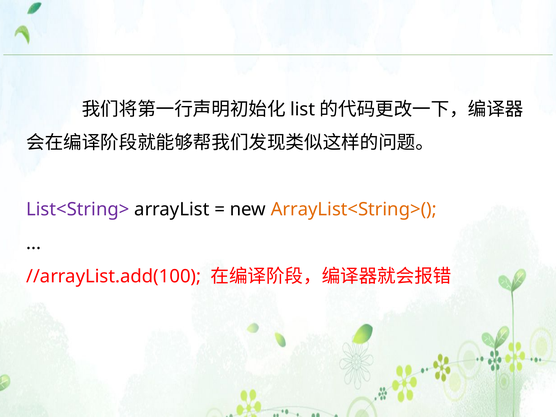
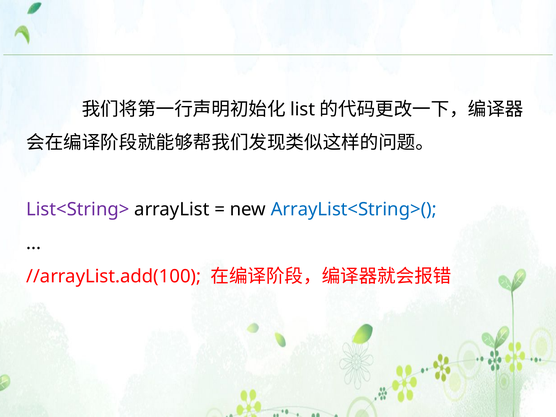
ArrayList<String>( colour: orange -> blue
